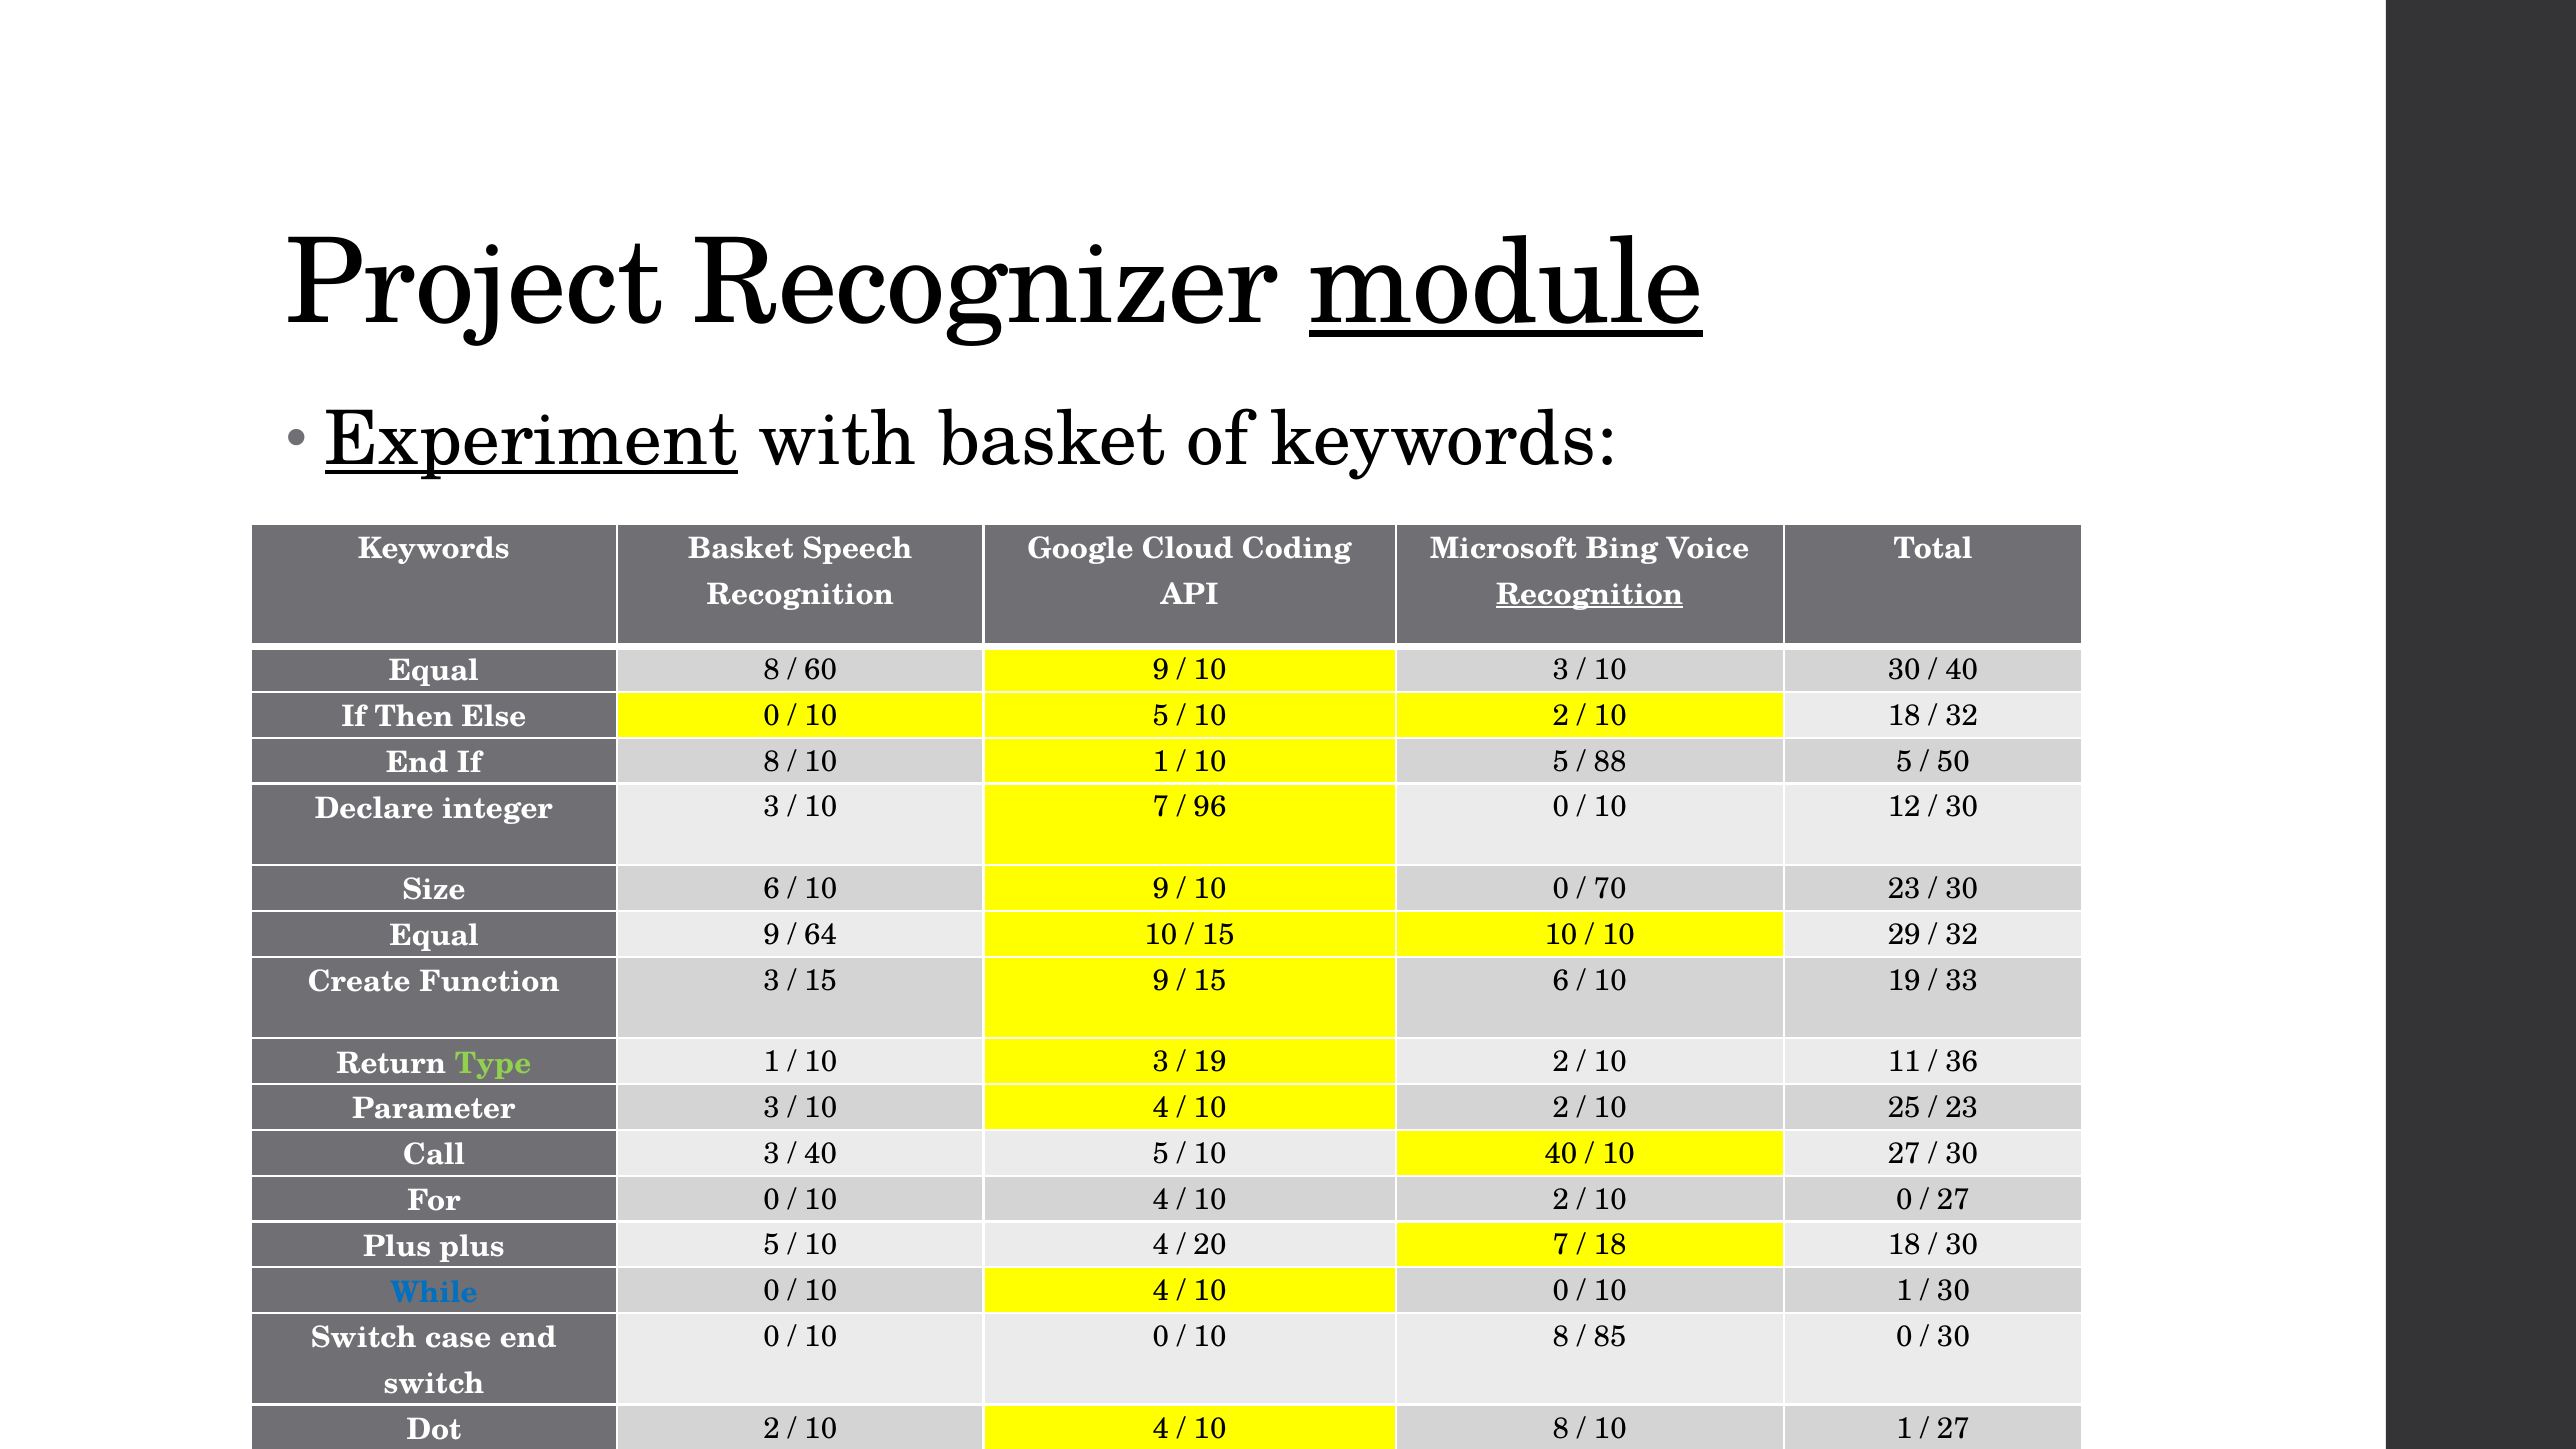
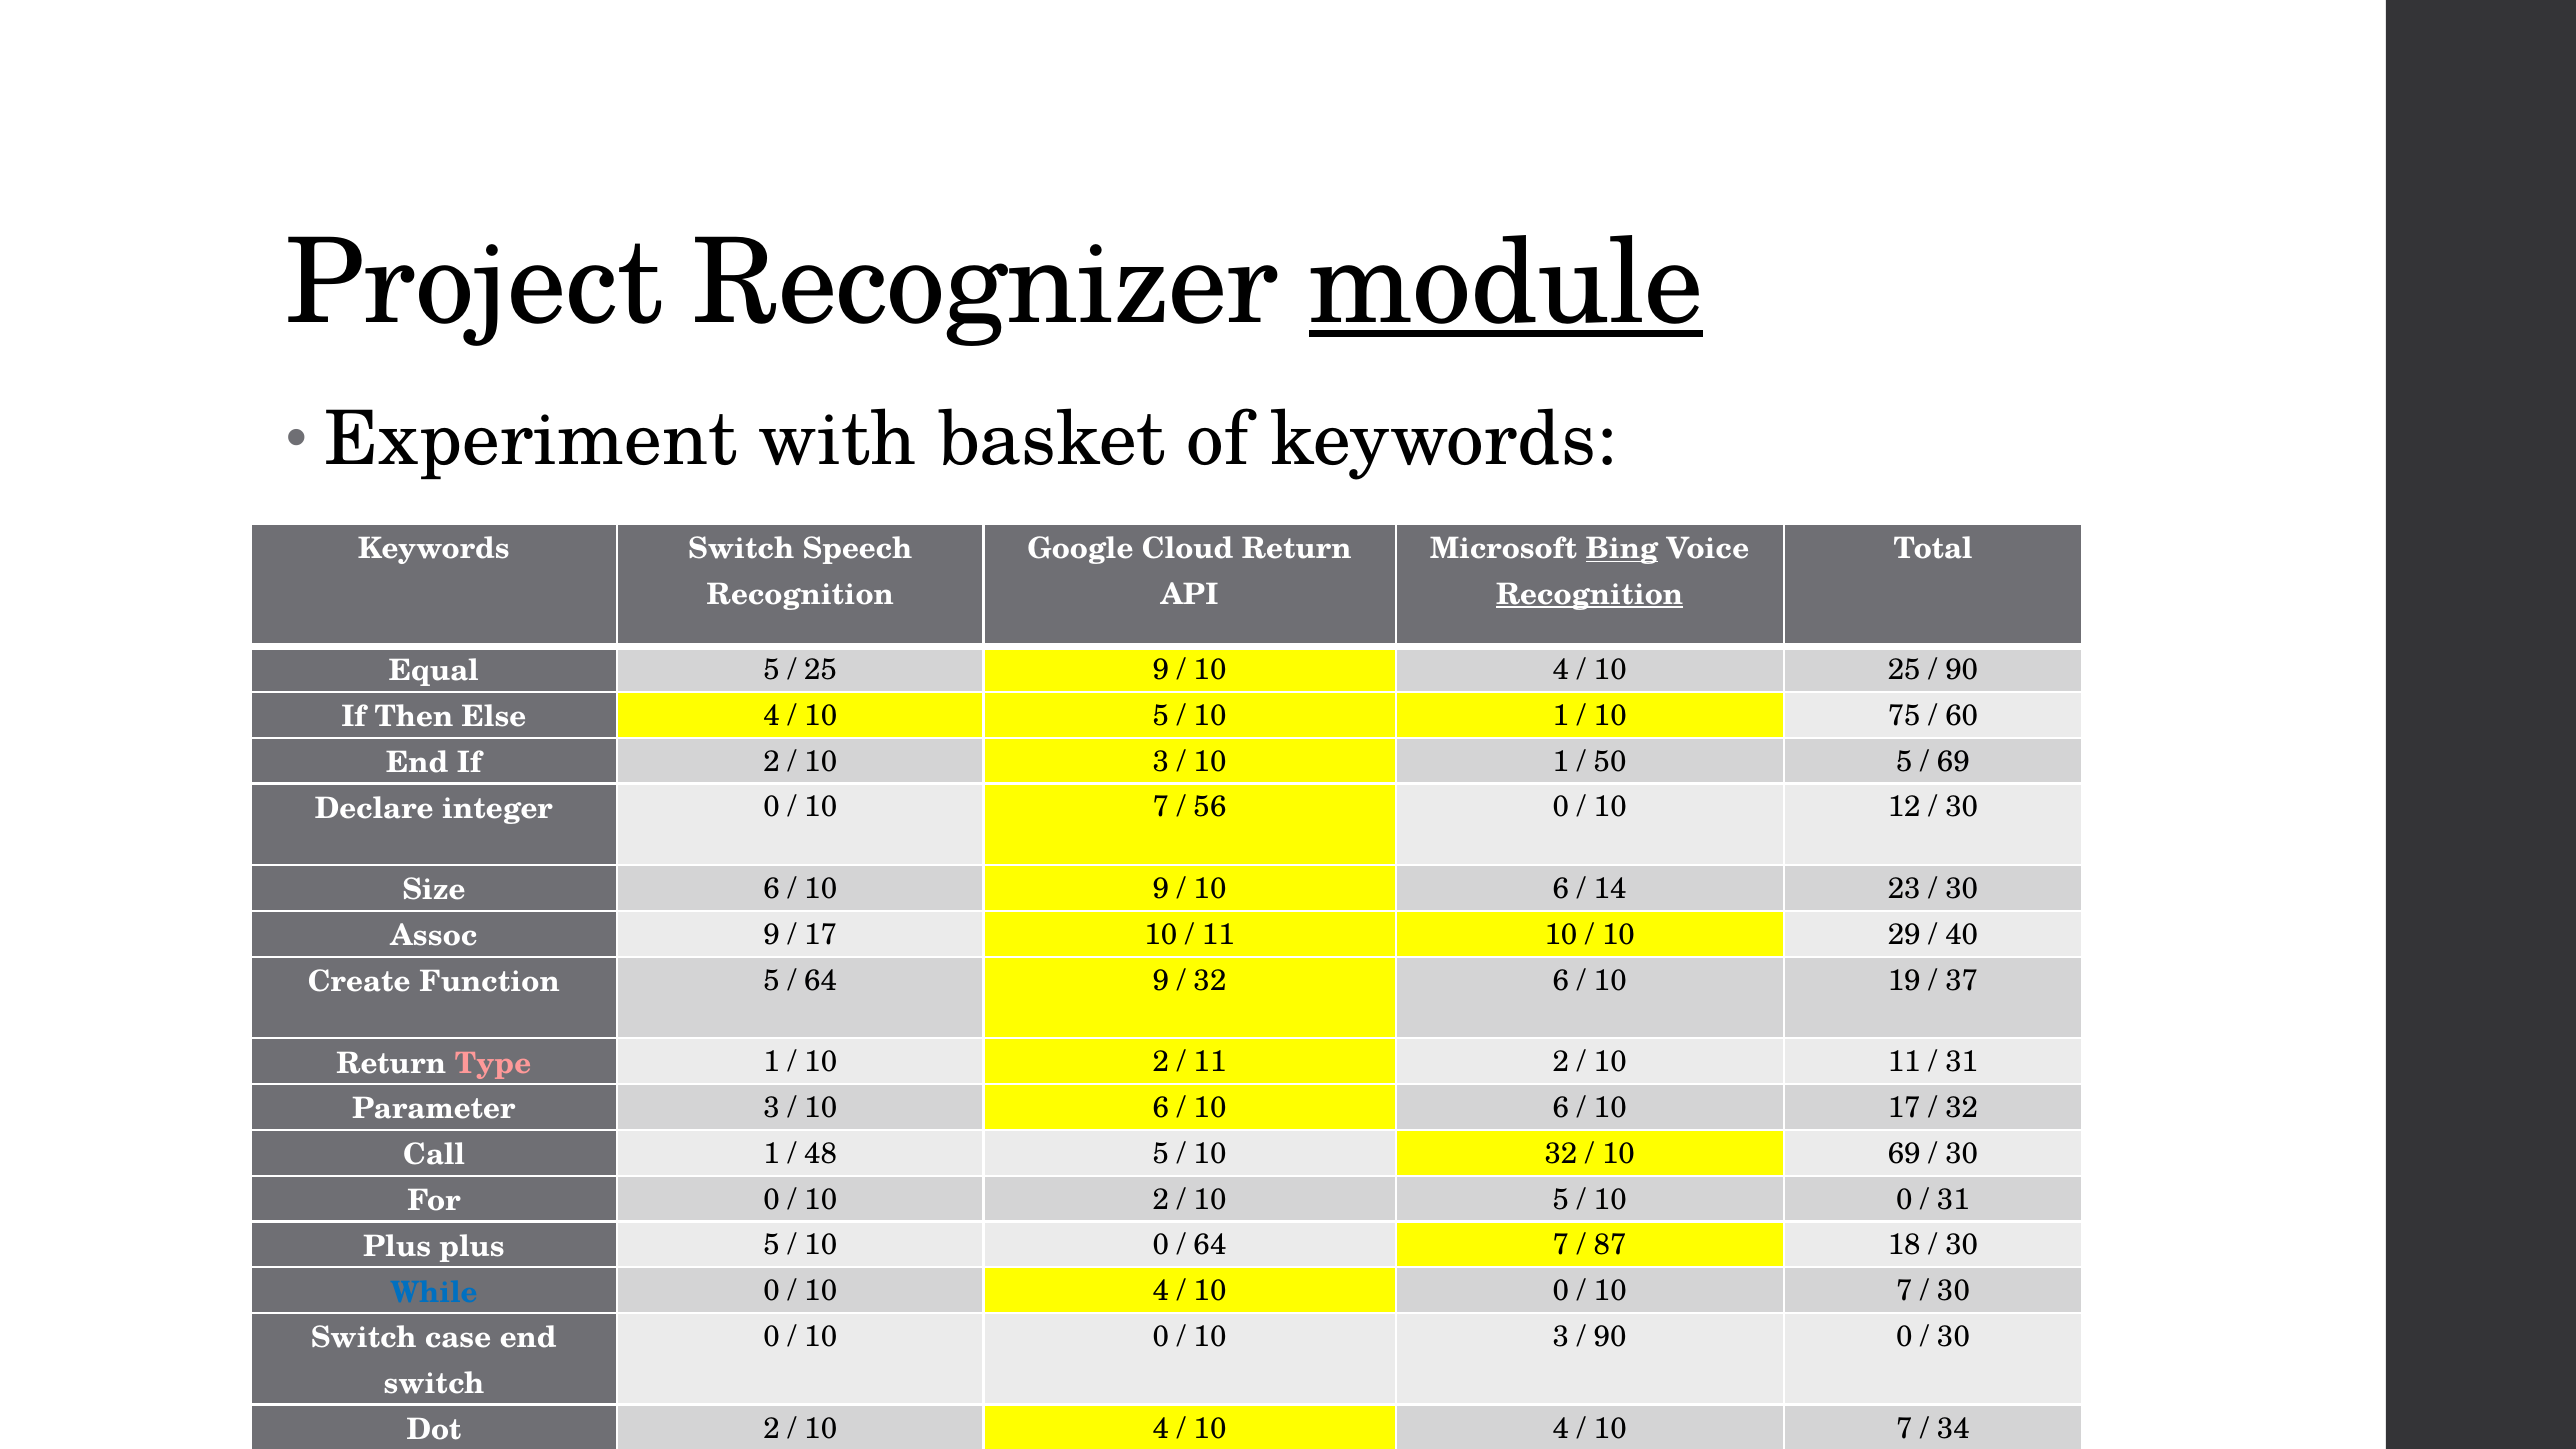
Experiment underline: present -> none
Keywords Basket: Basket -> Switch
Cloud Coding: Coding -> Return
Bing underline: none -> present
Equal 8: 8 -> 5
60 at (821, 670): 60 -> 25
3 at (1561, 670): 3 -> 4
10 30: 30 -> 25
40 at (1962, 670): 40 -> 90
Else 0: 0 -> 4
2 at (1561, 716): 2 -> 1
10 18: 18 -> 75
32 at (1962, 716): 32 -> 60
If 8: 8 -> 2
1 at (1161, 761): 1 -> 3
5 at (1561, 761): 5 -> 1
88: 88 -> 50
50 at (1953, 761): 50 -> 69
integer 3: 3 -> 0
96: 96 -> 56
0 at (1561, 889): 0 -> 6
70: 70 -> 14
Equal at (434, 936): Equal -> Assoc
64 at (821, 935): 64 -> 17
15 at (1218, 935): 15 -> 11
32 at (1962, 935): 32 -> 40
Function 3: 3 -> 5
15 at (821, 980): 15 -> 64
15 at (1210, 980): 15 -> 32
33: 33 -> 37
Type colour: light green -> pink
3 at (1161, 1062): 3 -> 2
19 at (1210, 1062): 19 -> 11
36 at (1962, 1062): 36 -> 31
4 at (1161, 1108): 4 -> 6
2 at (1561, 1108): 2 -> 6
10 25: 25 -> 17
23 at (1962, 1108): 23 -> 32
Call 3: 3 -> 1
40 at (821, 1154): 40 -> 48
10 40: 40 -> 32
10 27: 27 -> 69
4 at (1161, 1199): 4 -> 2
2 at (1561, 1199): 2 -> 5
27 at (1953, 1199): 27 -> 31
4 at (1161, 1245): 4 -> 0
20 at (1210, 1245): 20 -> 64
18 at (1610, 1245): 18 -> 87
1 at (1904, 1291): 1 -> 7
8 at (1561, 1337): 8 -> 3
85 at (1610, 1337): 85 -> 90
8 at (1561, 1428): 8 -> 4
1 at (1904, 1428): 1 -> 7
27 at (1953, 1428): 27 -> 34
